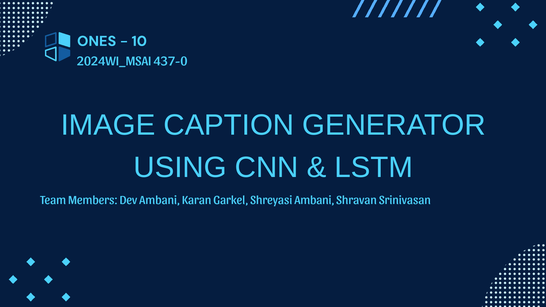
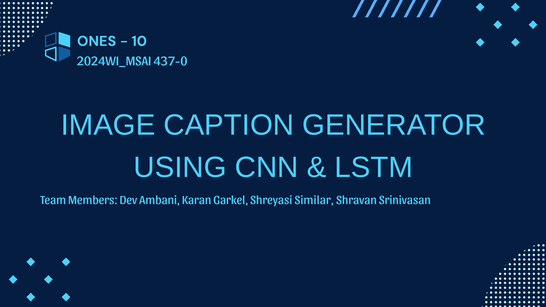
Shreyasi Ambani: Ambani -> Similar
